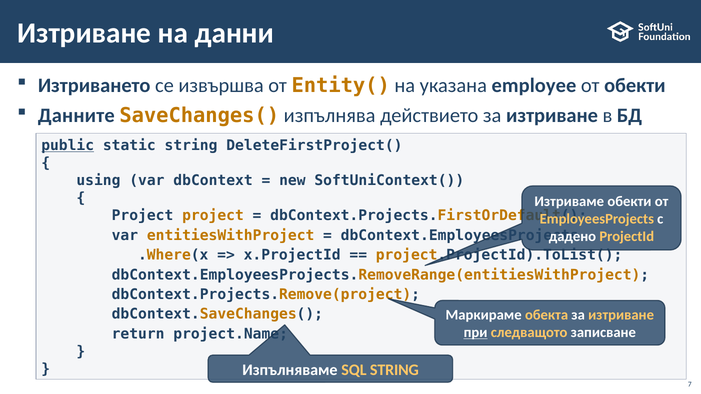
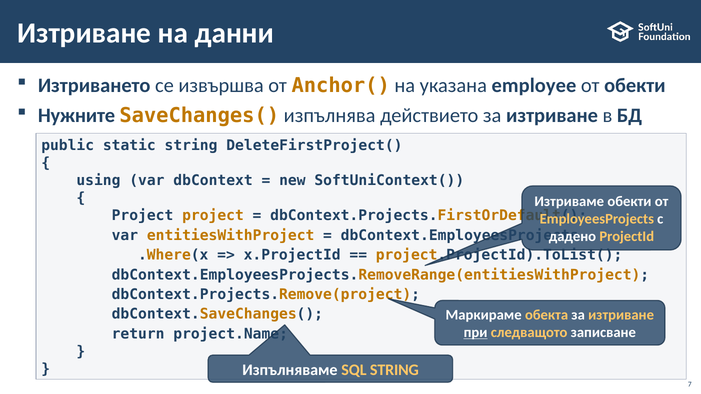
Entity(: Entity( -> Anchor(
Данните: Данните -> Нужните
public underline: present -> none
